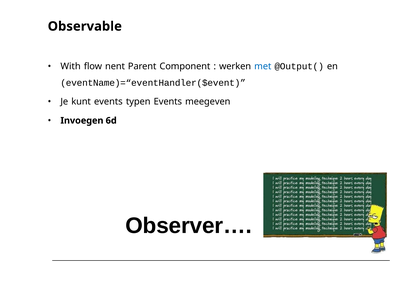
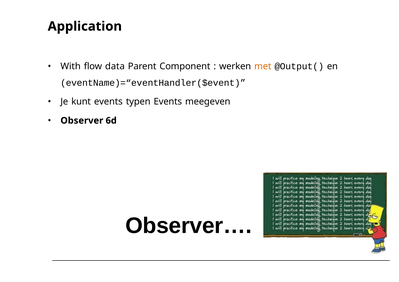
Observable: Observable -> Application
nent: nent -> data
met colour: blue -> orange
Invoegen: Invoegen -> Observer
